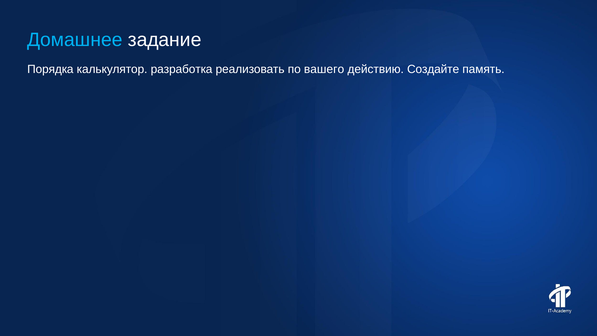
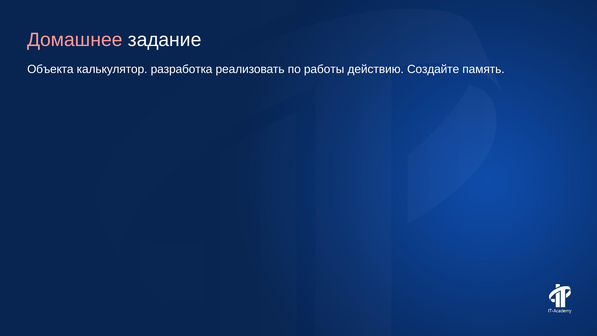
Домашнее colour: light blue -> pink
Порядка: Порядка -> Объекта
вашего: вашего -> работы
